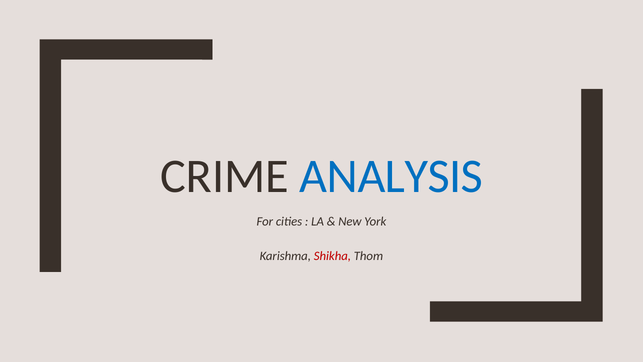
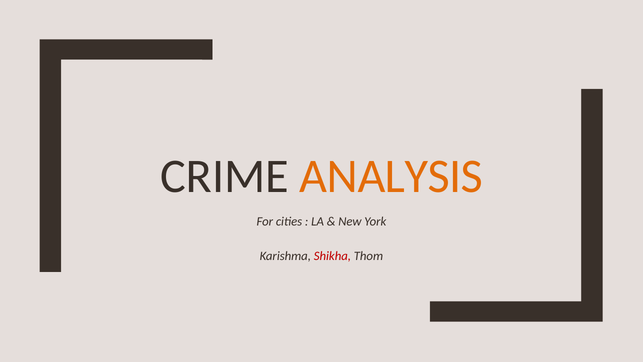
ANALYSIS colour: blue -> orange
